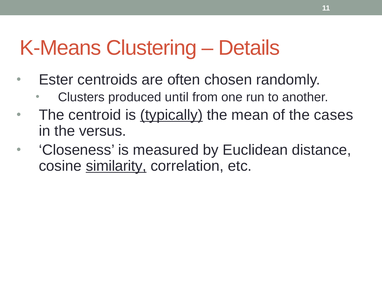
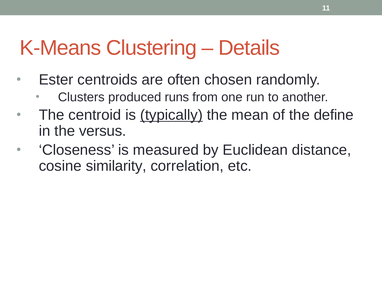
until: until -> runs
cases: cases -> define
similarity underline: present -> none
